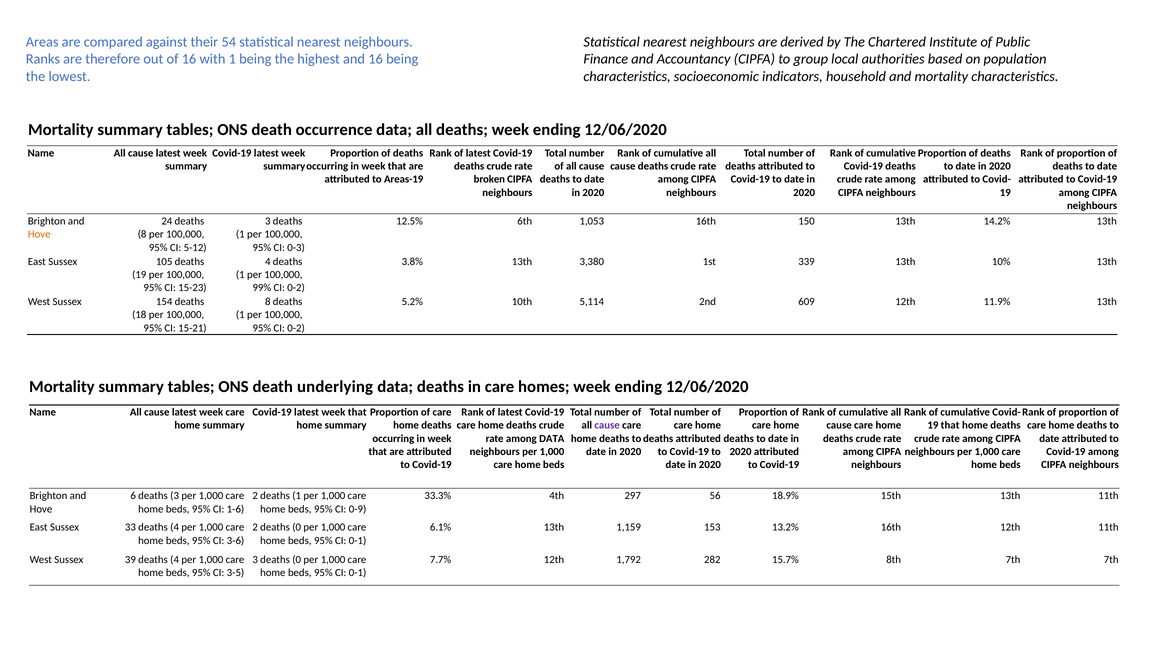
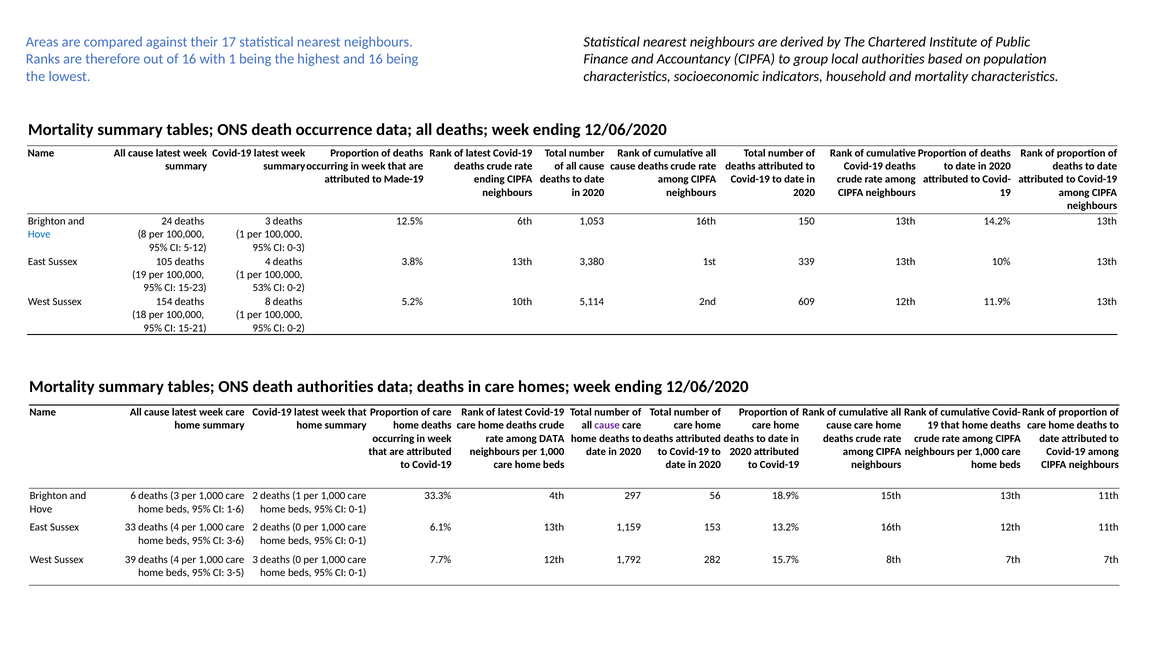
54: 54 -> 17
Areas-19: Areas-19 -> Made-19
broken at (489, 179): broken -> ending
Hove at (39, 234) colour: orange -> blue
99%: 99% -> 53%
death underlying: underlying -> authorities
0-9 at (358, 509): 0-9 -> 0-1
